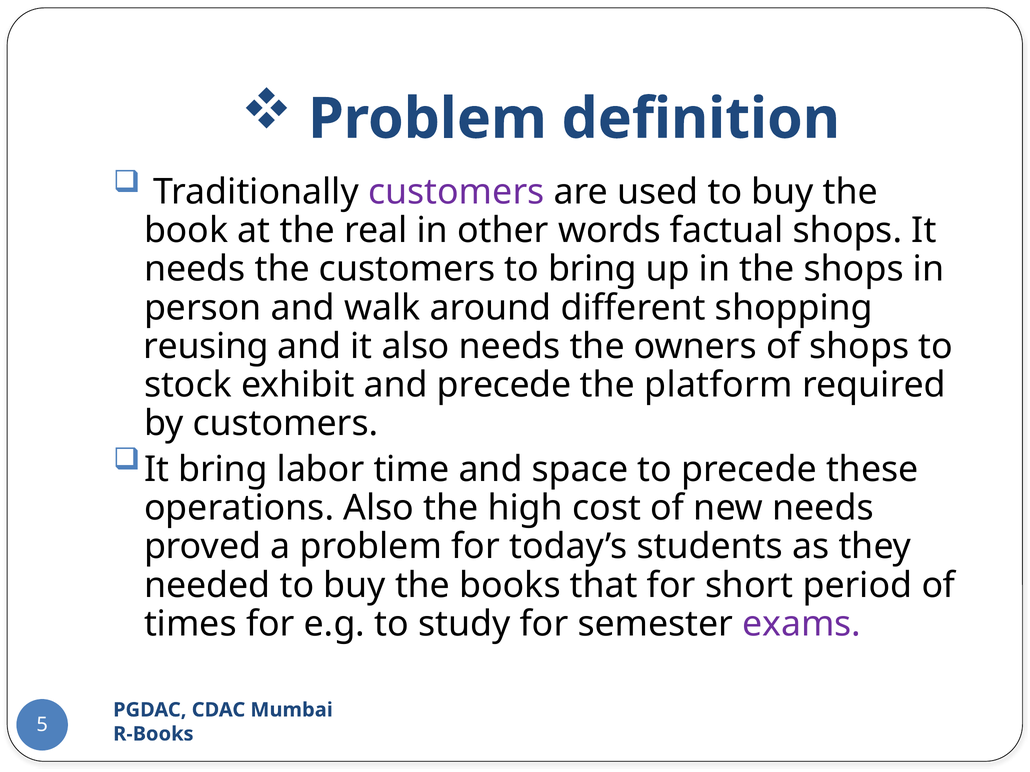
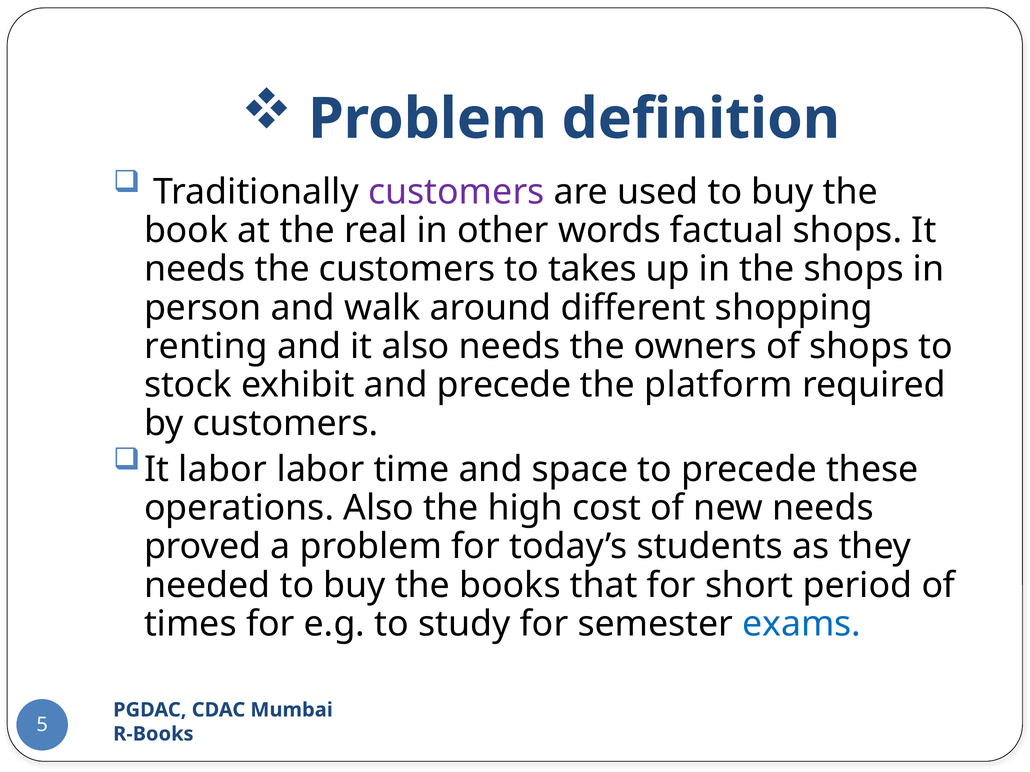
to bring: bring -> takes
reusing: reusing -> renting
It bring: bring -> labor
exams colour: purple -> blue
